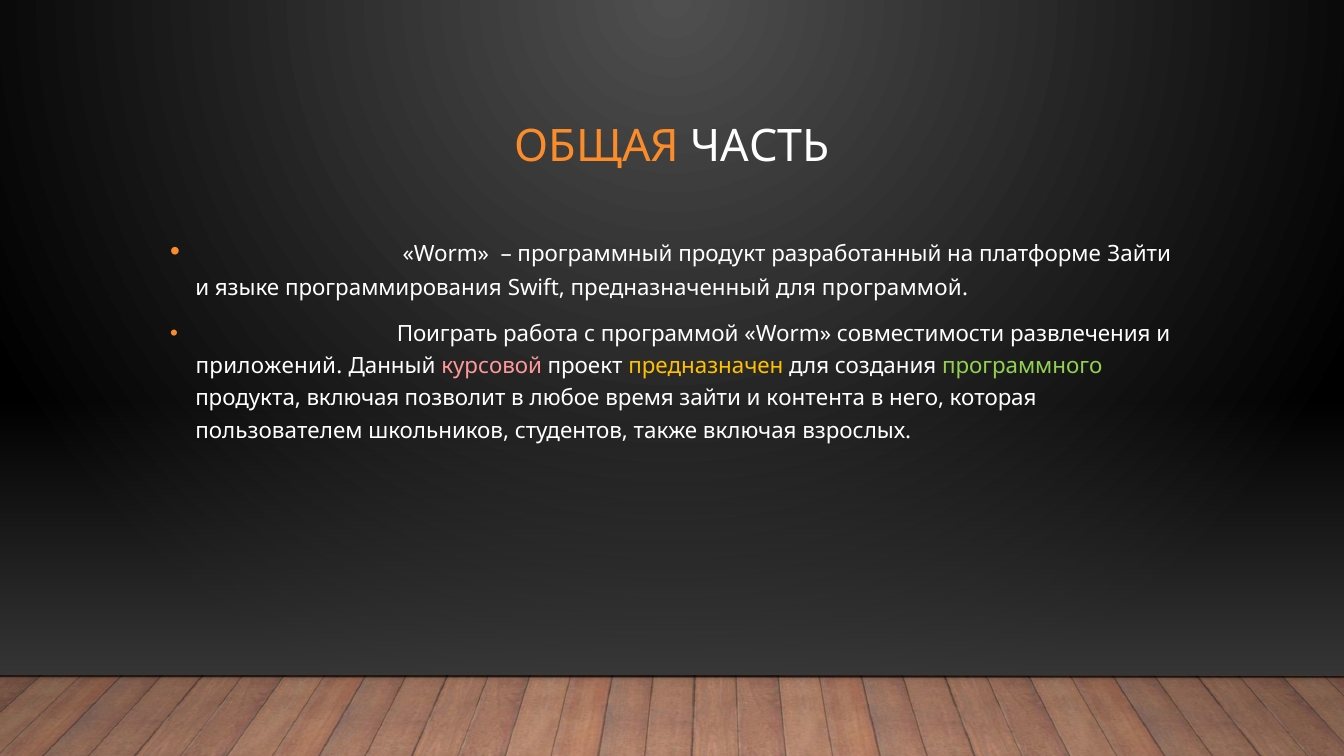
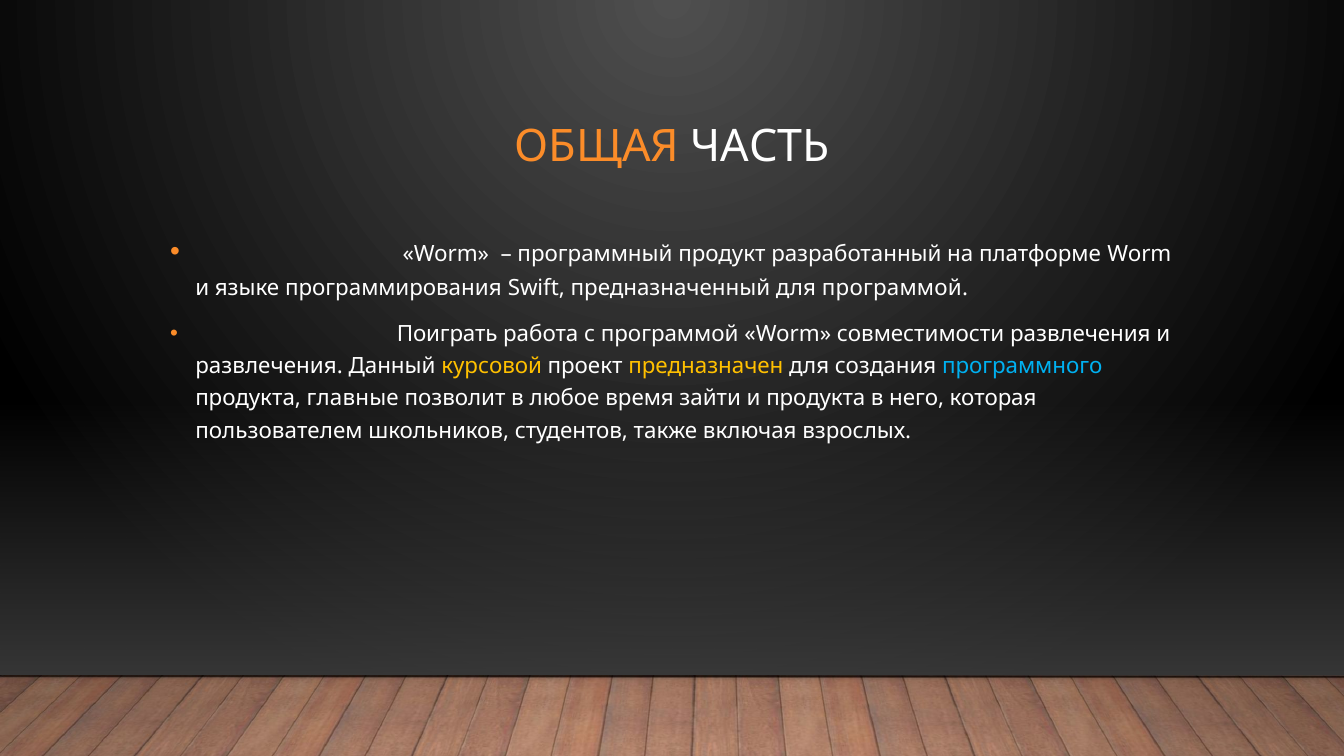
платформе Зайти: Зайти -> Worm
приложений at (269, 366): приложений -> развлечения
курсовой colour: pink -> yellow
программного colour: light green -> light blue
продукта включая: включая -> главные
и контента: контента -> продукта
